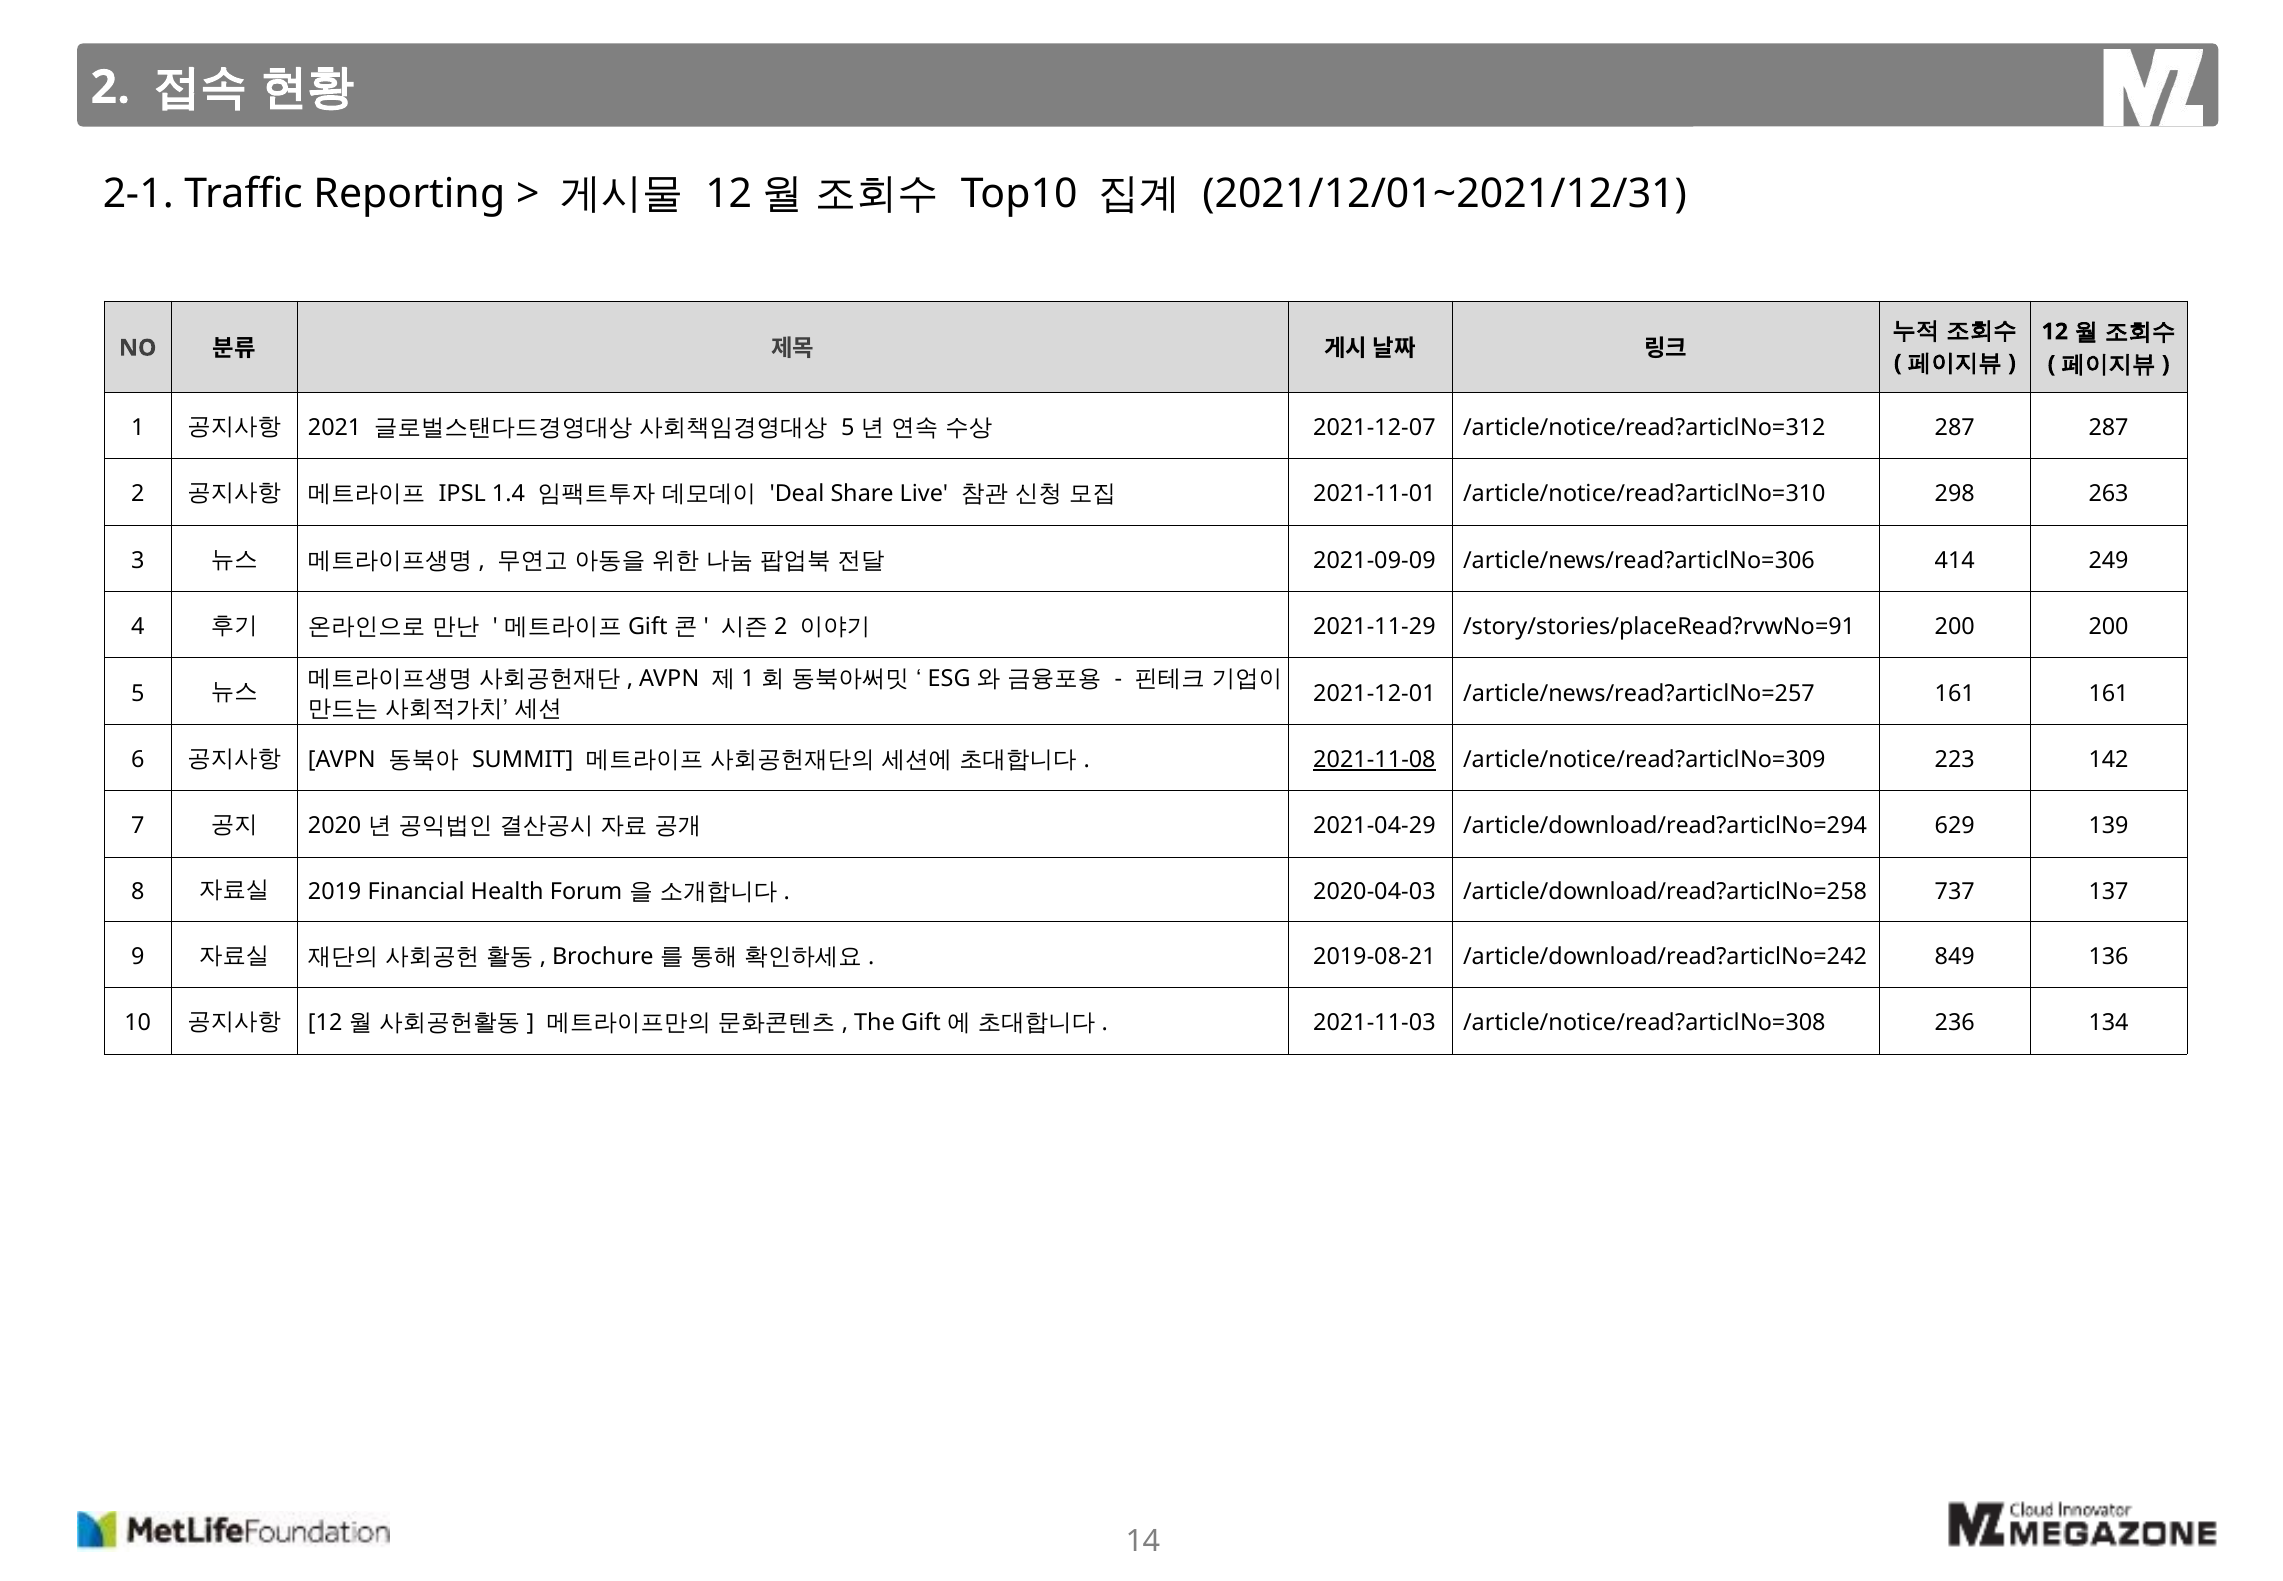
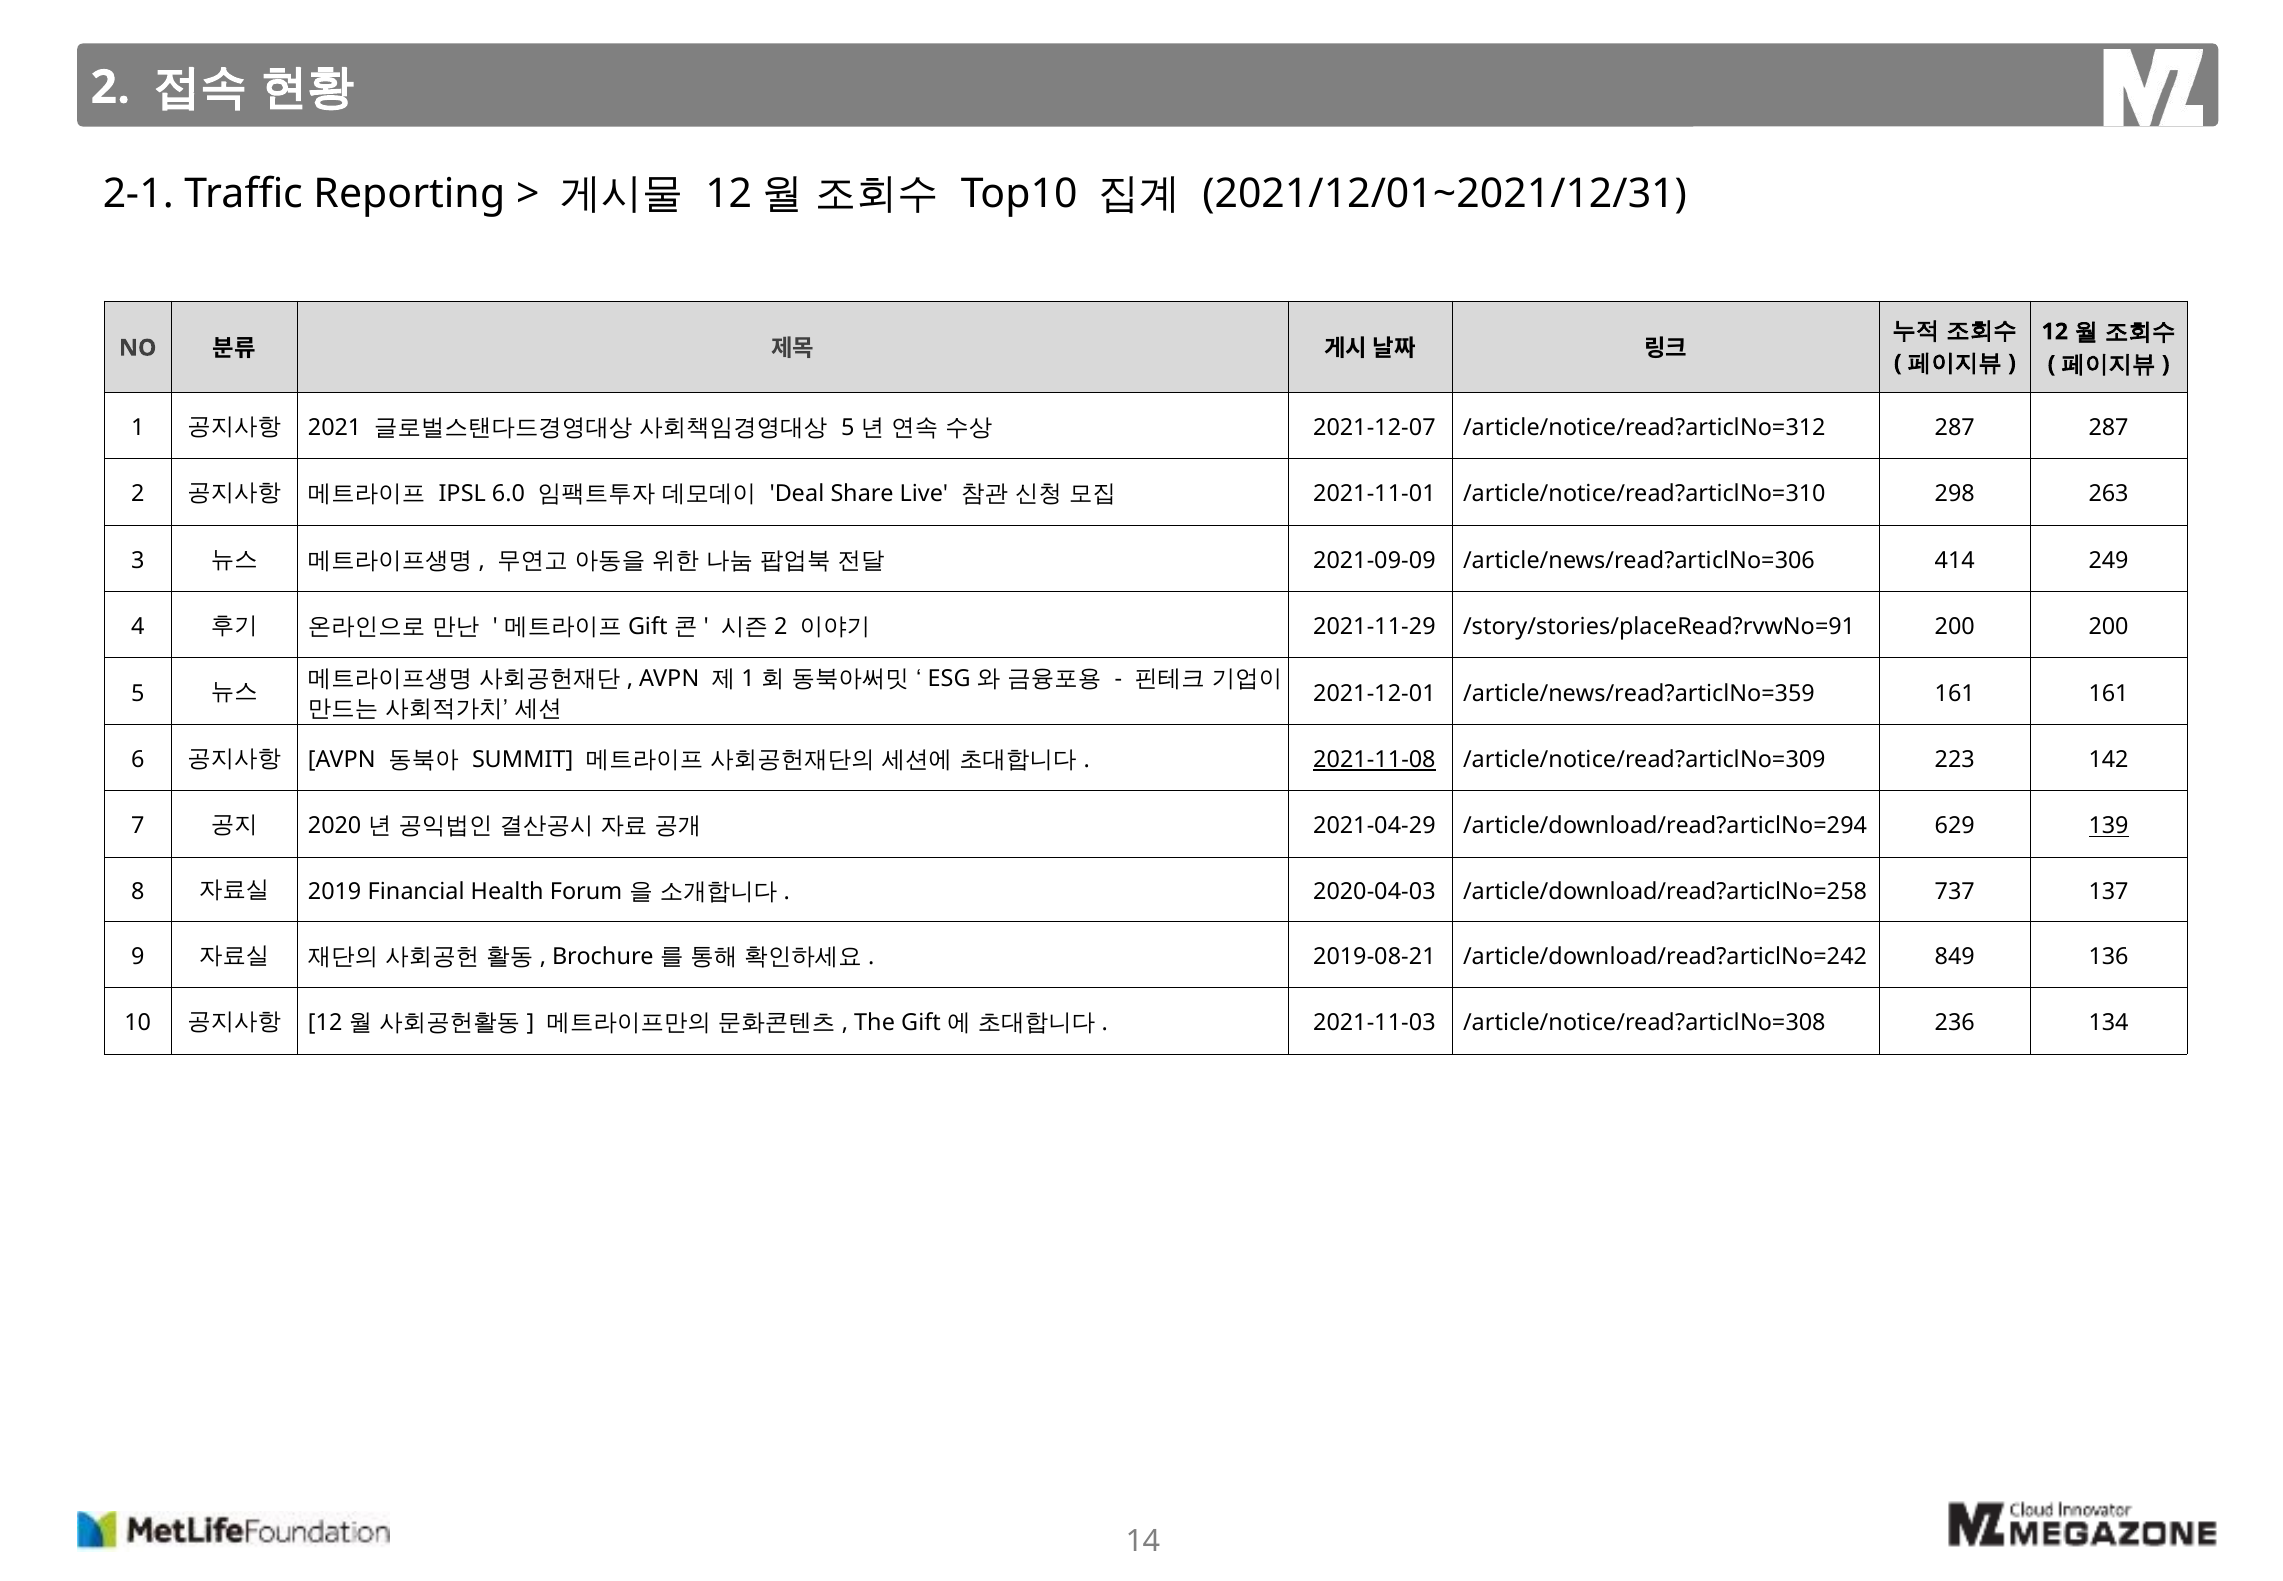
1.4: 1.4 -> 6.0
/article/news/read?articlNo=257: /article/news/read?articlNo=257 -> /article/news/read?articlNo=359
139 underline: none -> present
